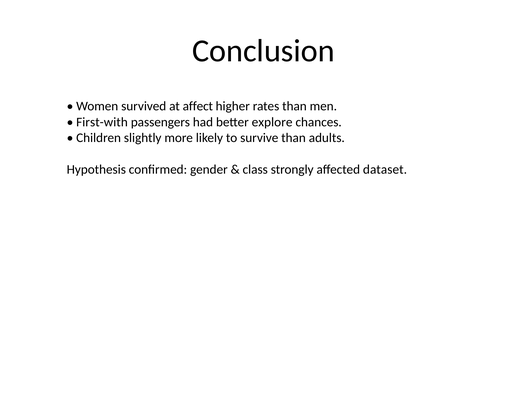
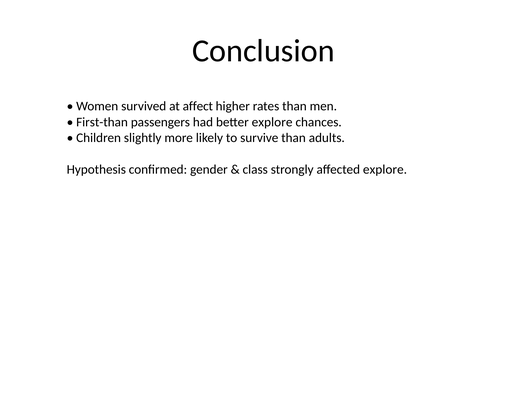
First-with: First-with -> First-than
affected dataset: dataset -> explore
